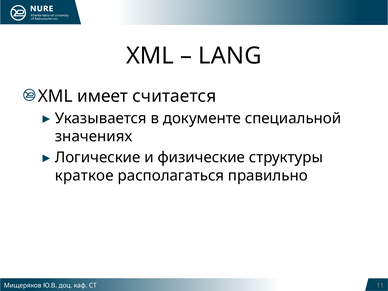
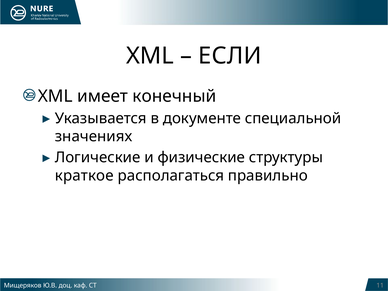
LANG: LANG -> ЕСЛИ
считается: считается -> конечный
